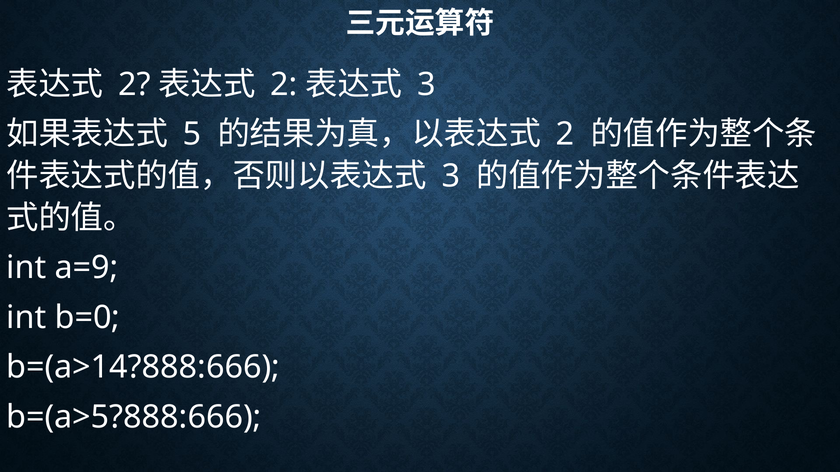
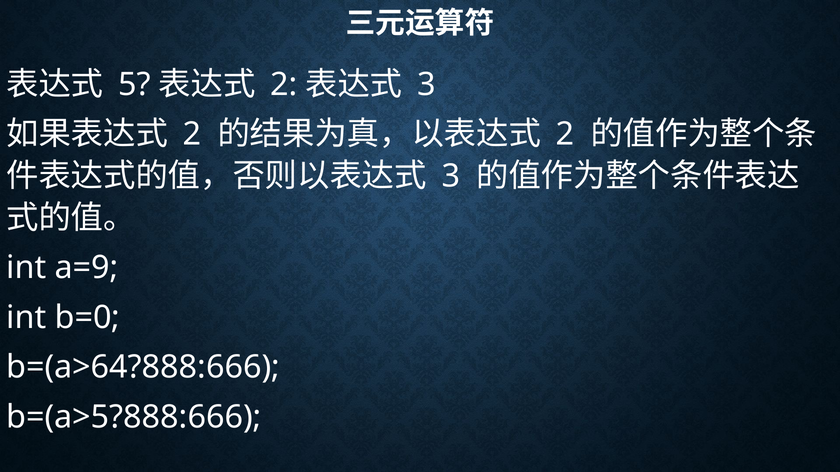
2 at (134, 85): 2 -> 5
5 at (192, 134): 5 -> 2
b=(a>14?888:666: b=(a>14?888:666 -> b=(a>64?888:666
